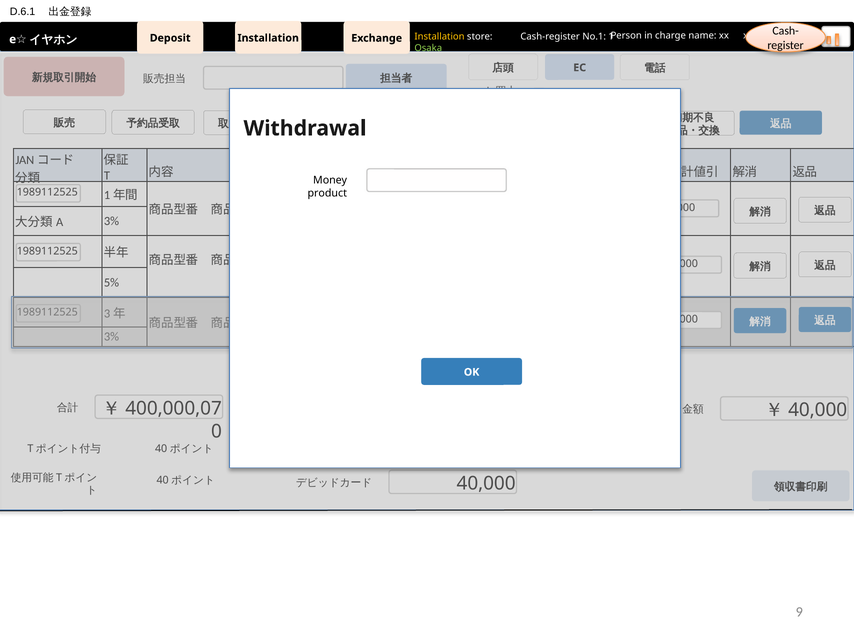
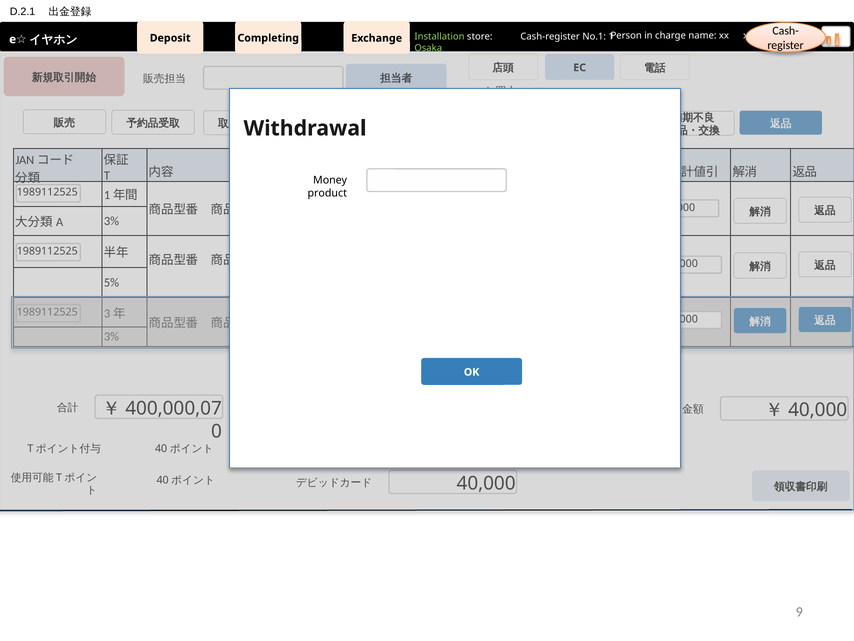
D.6.1: D.6.1 -> D.2.1
Installation at (440, 37) colour: yellow -> light green
Deposit Installation: Installation -> Completing
